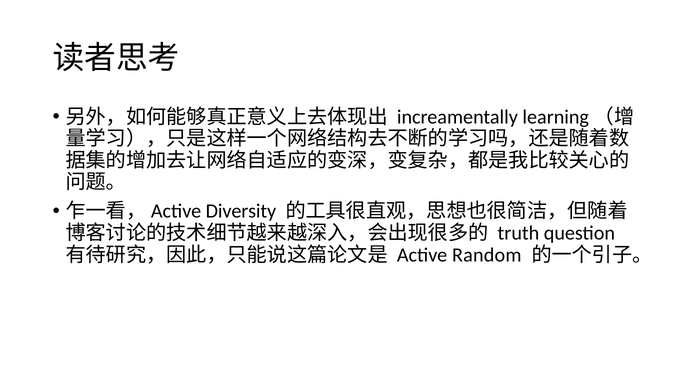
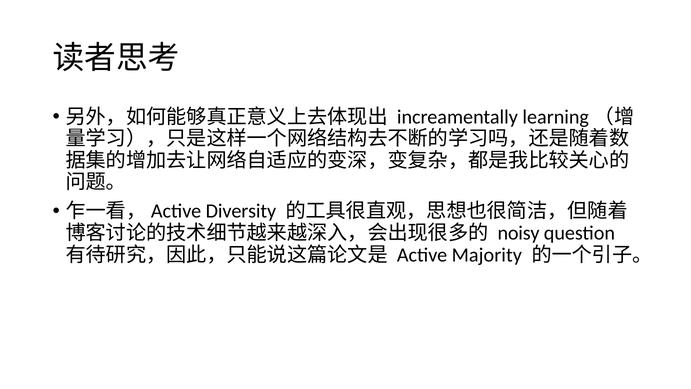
truth: truth -> noisy
Random: Random -> Majority
